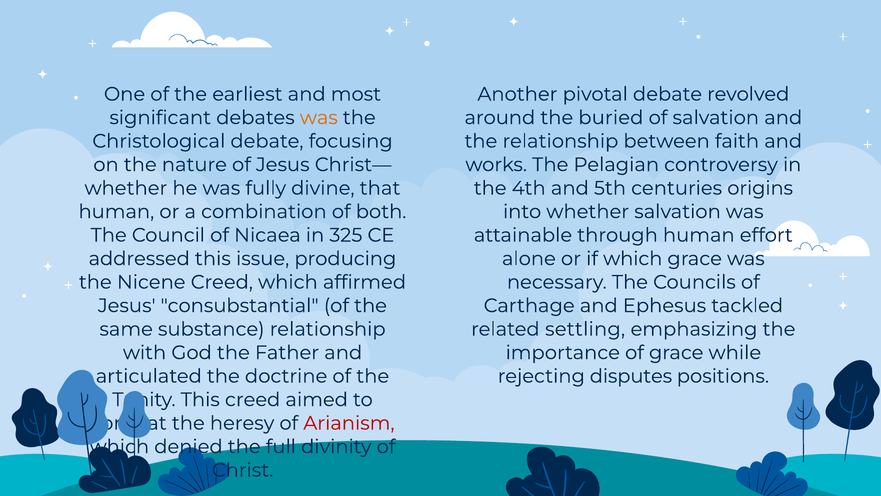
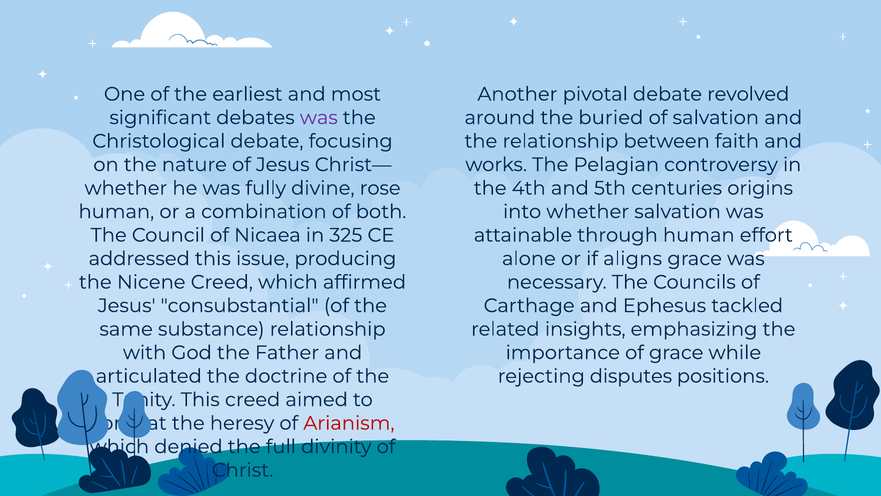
was at (319, 118) colour: orange -> purple
that: that -> rose
if which: which -> aligns
settling: settling -> insights
